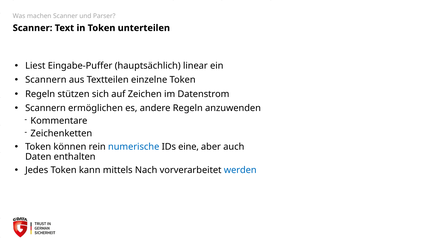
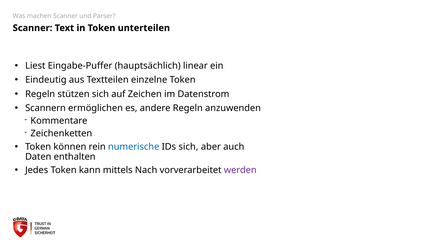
Scannern at (46, 80): Scannern -> Eindeutig
IDs eine: eine -> sich
werden colour: blue -> purple
